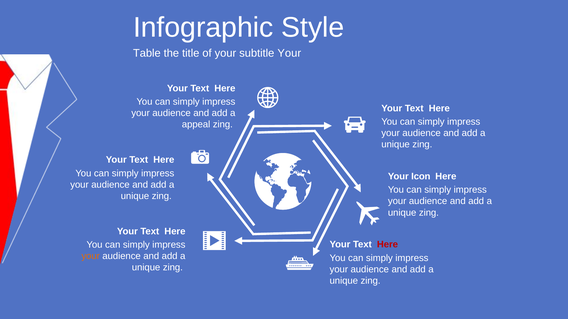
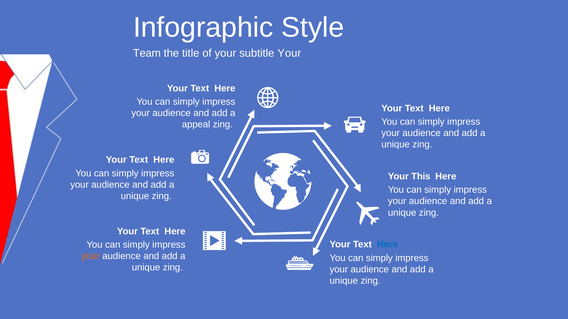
Table: Table -> Team
Icon: Icon -> This
Here at (387, 245) colour: red -> blue
